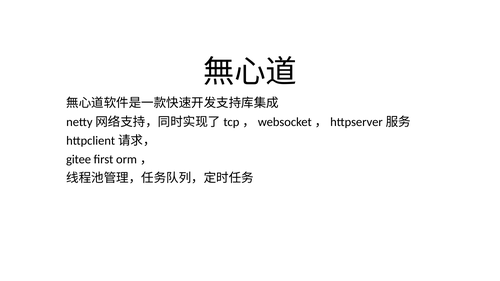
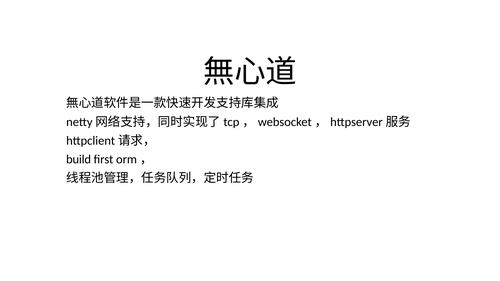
gitee: gitee -> build
